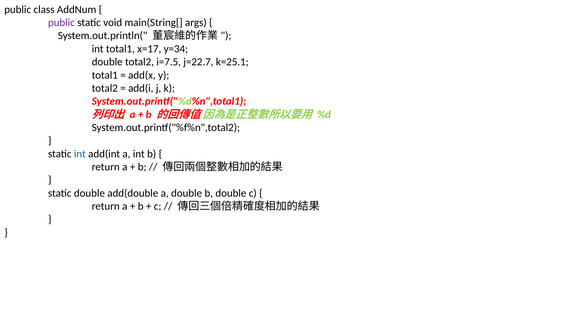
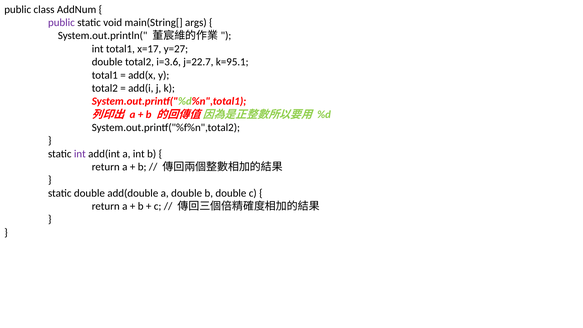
y=34: y=34 -> y=27
i=7.5: i=7.5 -> i=3.6
k=25.1: k=25.1 -> k=95.1
int at (80, 154) colour: blue -> purple
